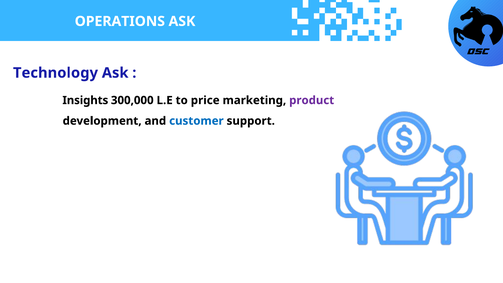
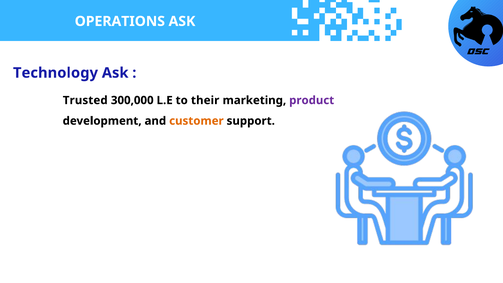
Insights: Insights -> Trusted
price: price -> their
customer colour: blue -> orange
